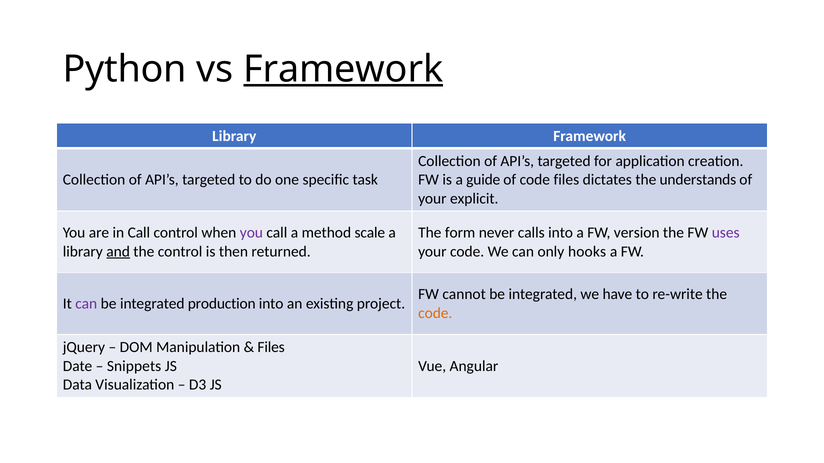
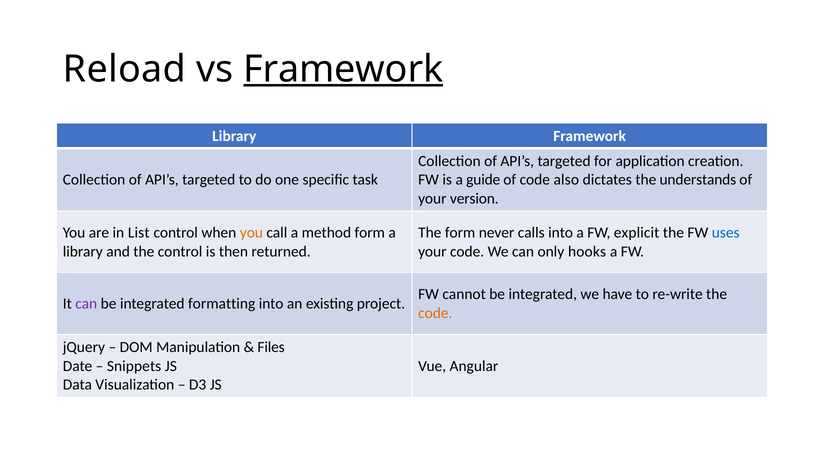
Python: Python -> Reload
code files: files -> also
explicit: explicit -> version
in Call: Call -> List
you at (251, 233) colour: purple -> orange
method scale: scale -> form
version: version -> explicit
uses colour: purple -> blue
and underline: present -> none
production: production -> formatting
